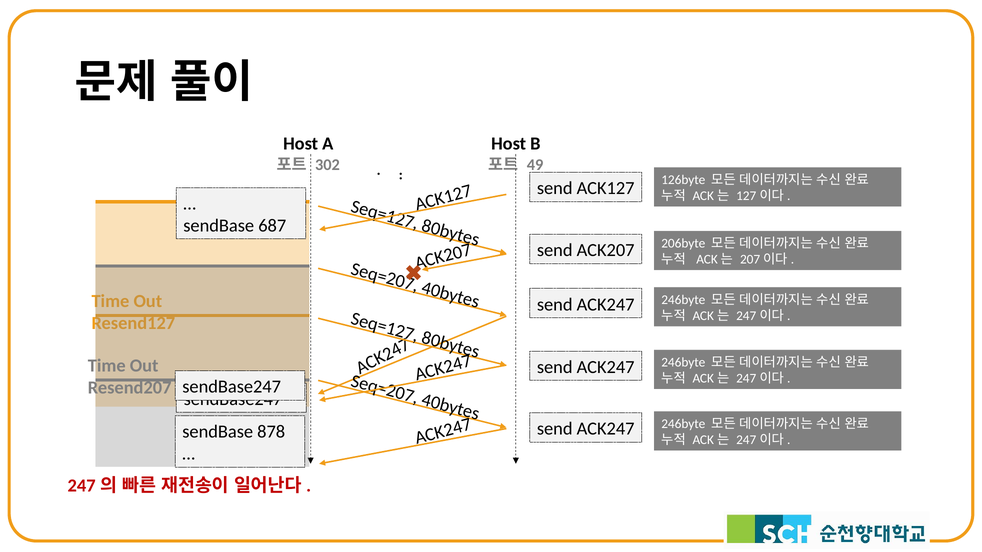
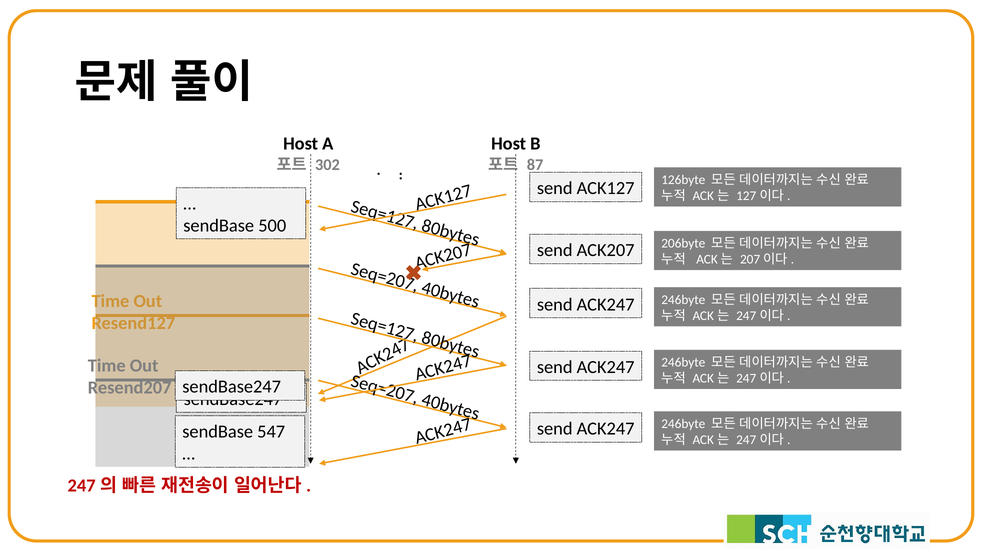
49: 49 -> 87
687: 687 -> 500
878: 878 -> 547
